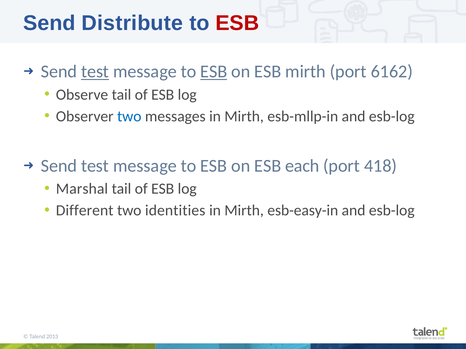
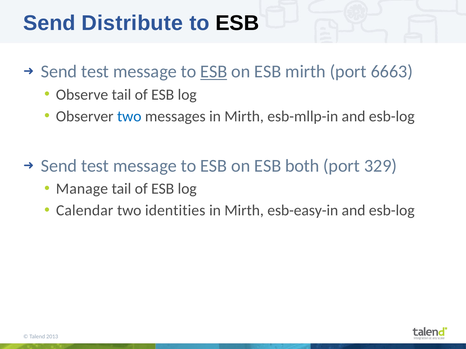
ESB at (237, 23) colour: red -> black
test at (95, 72) underline: present -> none
6162: 6162 -> 6663
each: each -> both
418: 418 -> 329
Marshal: Marshal -> Manage
Different: Different -> Calendar
